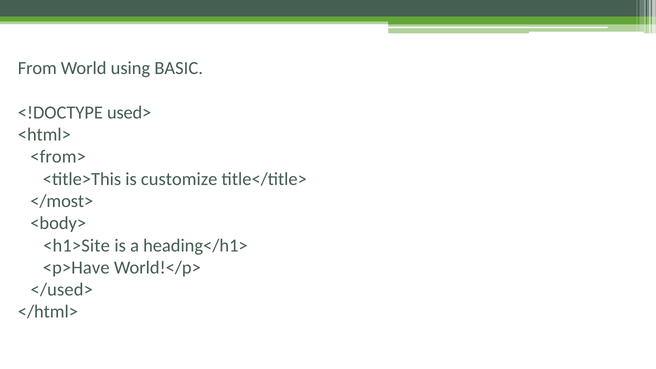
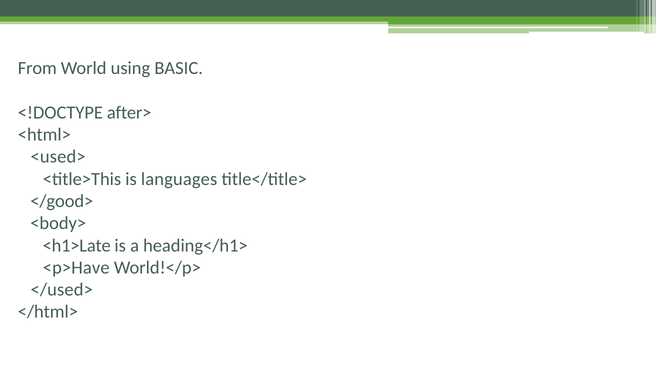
used>: used> -> after>
<from>: <from> -> <used>
customize: customize -> languages
</most>: </most> -> </good>
<h1>Site: <h1>Site -> <h1>Late
